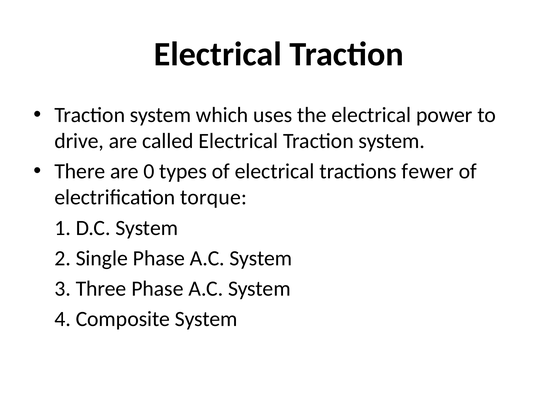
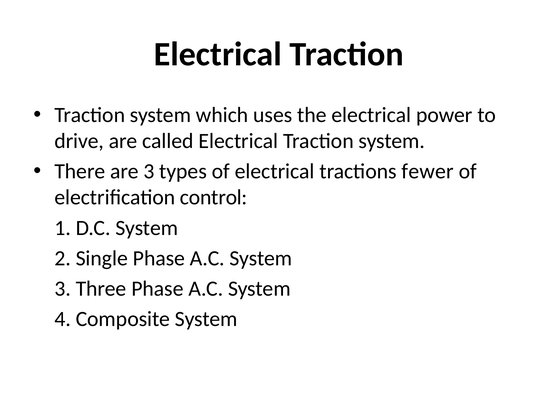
are 0: 0 -> 3
torque: torque -> control
